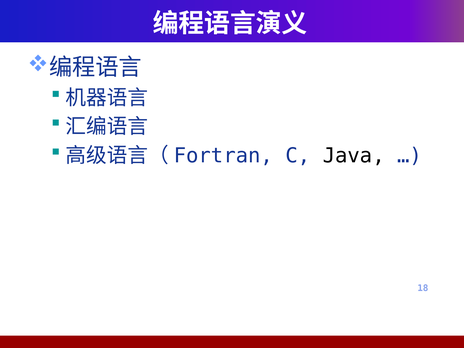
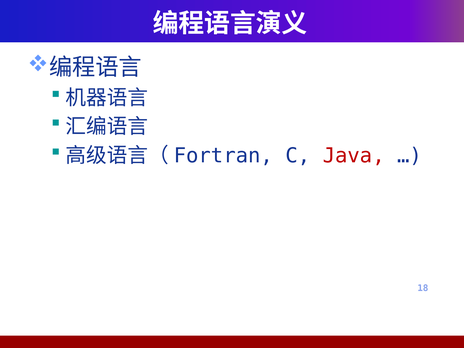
Java colour: black -> red
